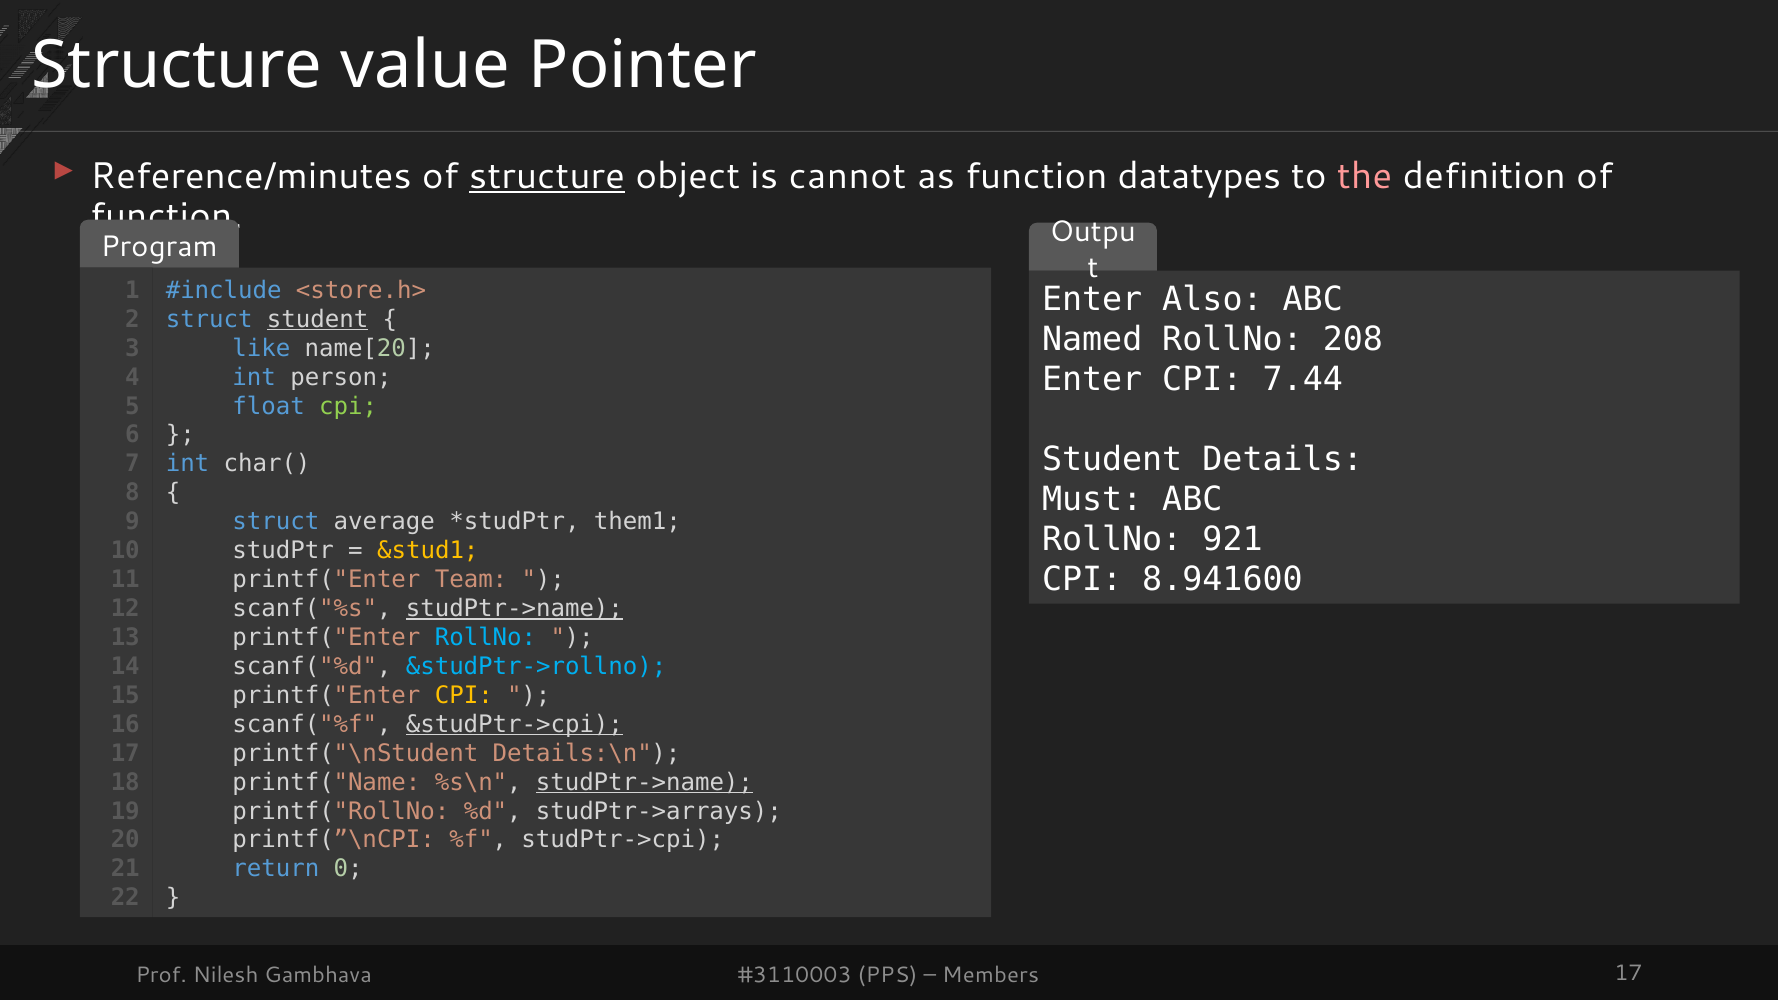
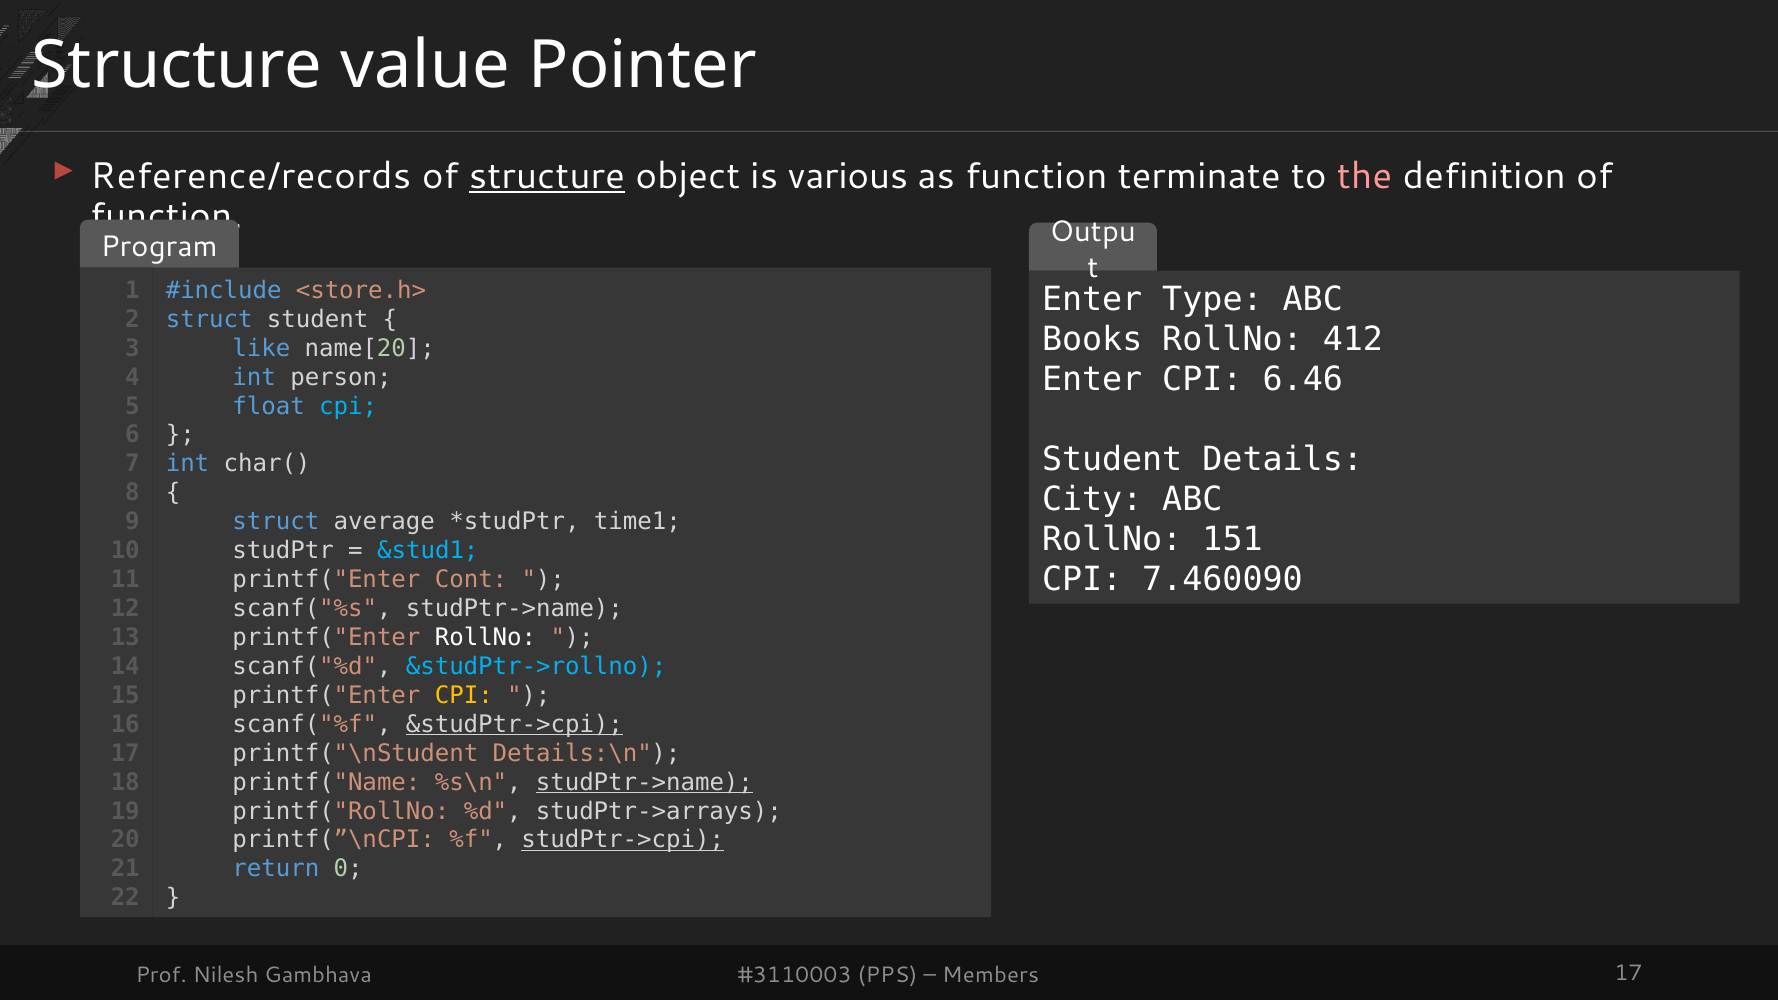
Reference/minutes: Reference/minutes -> Reference/records
cannot: cannot -> various
datatypes: datatypes -> terminate
Also: Also -> Type
student at (318, 319) underline: present -> none
Named: Named -> Books
208: 208 -> 412
7.44: 7.44 -> 6.46
cpi at (348, 406) colour: light green -> light blue
Must: Must -> City
them1: them1 -> time1
921: 921 -> 151
&stud1 colour: yellow -> light blue
8.941600: 8.941600 -> 7.460090
Team: Team -> Cont
studPtr->name at (514, 609) underline: present -> none
RollNo at (486, 638) colour: light blue -> white
studPtr->cpi underline: none -> present
